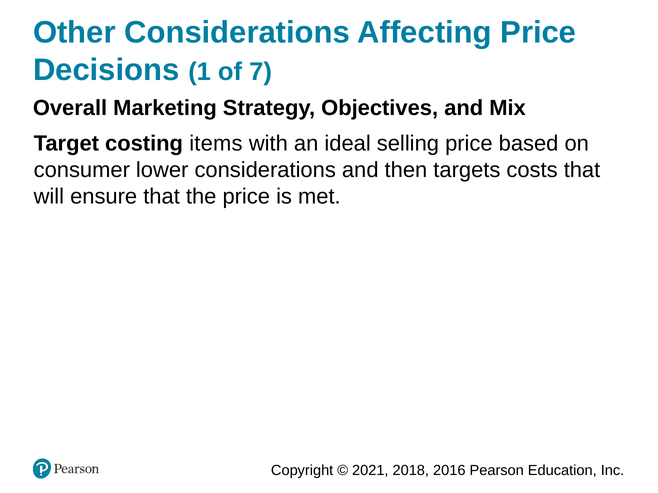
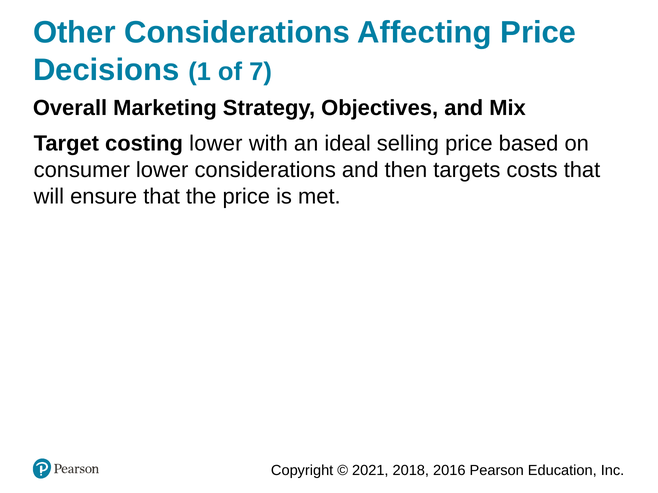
costing items: items -> lower
